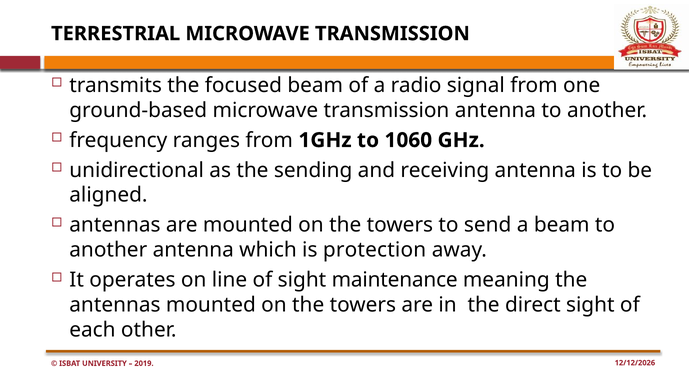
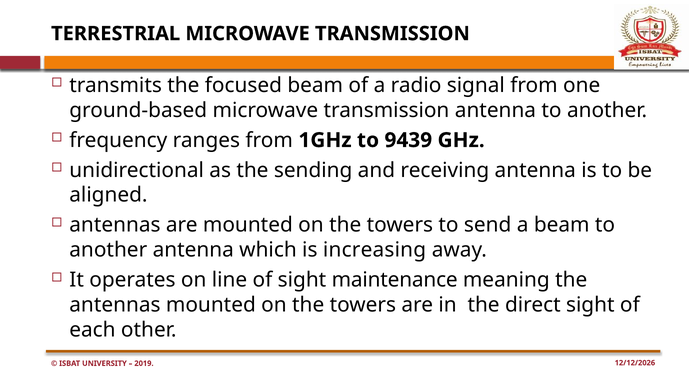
1060: 1060 -> 9439
protection: protection -> increasing
